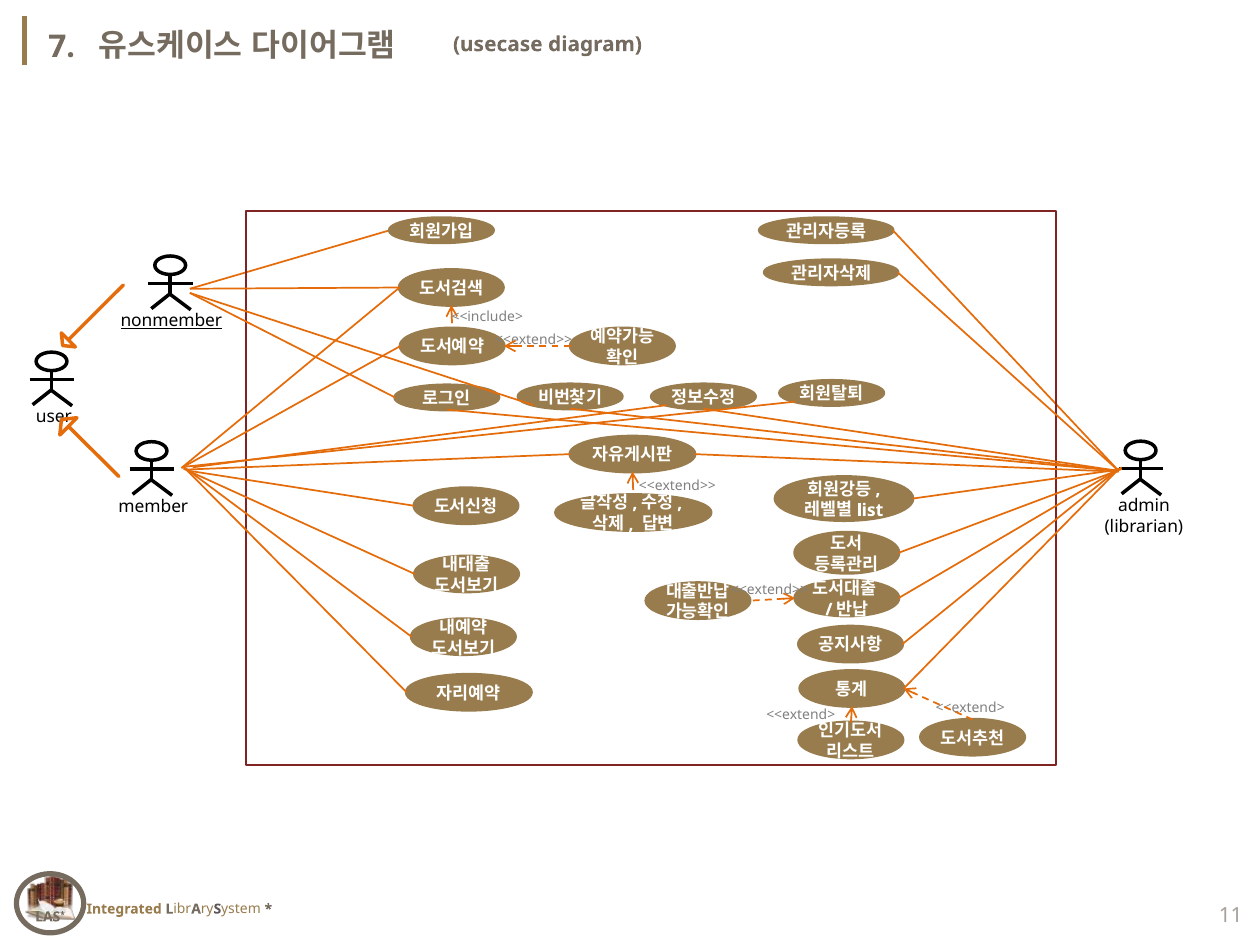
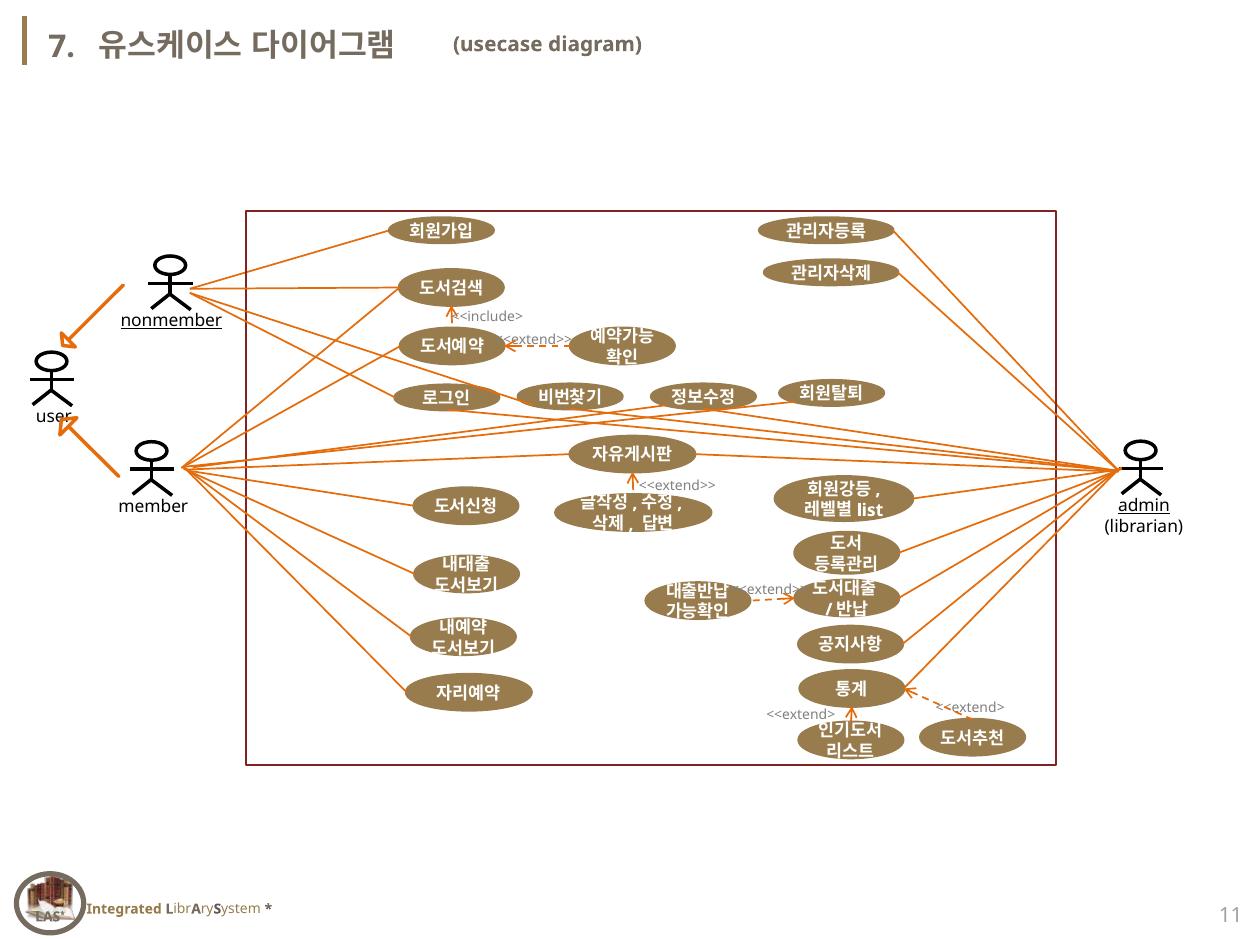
admin underline: none -> present
